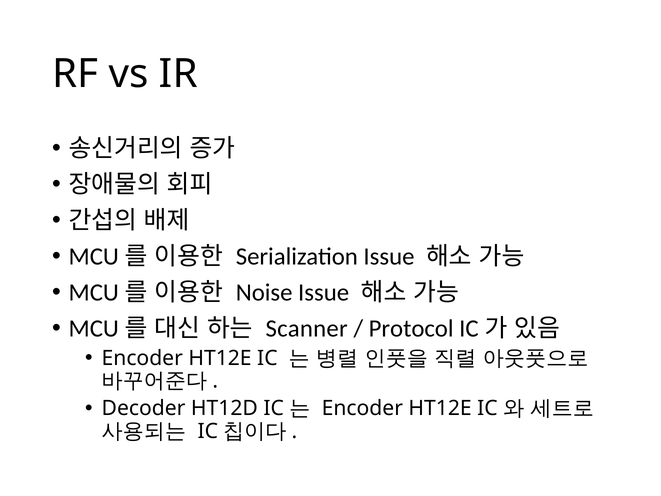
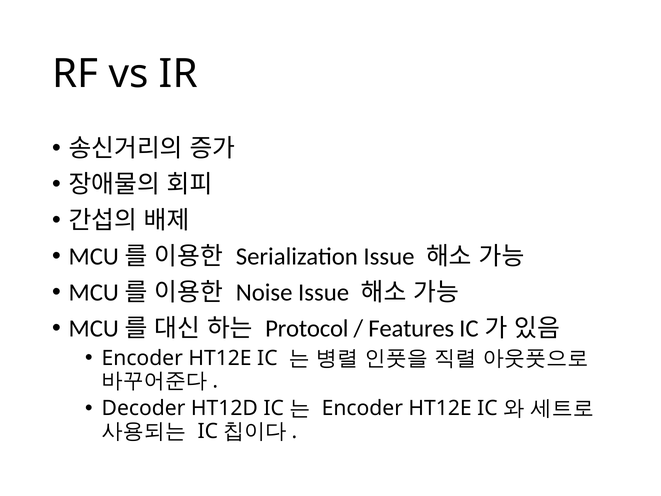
Scanner: Scanner -> Protocol
Protocol: Protocol -> Features
